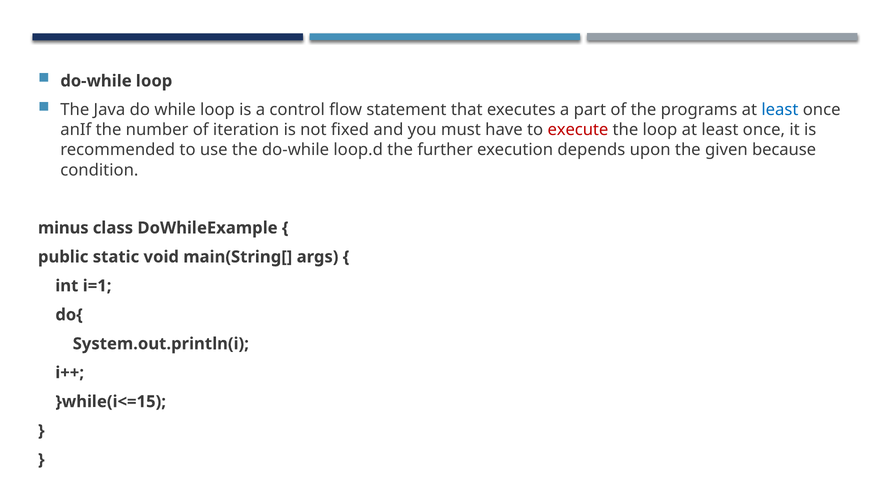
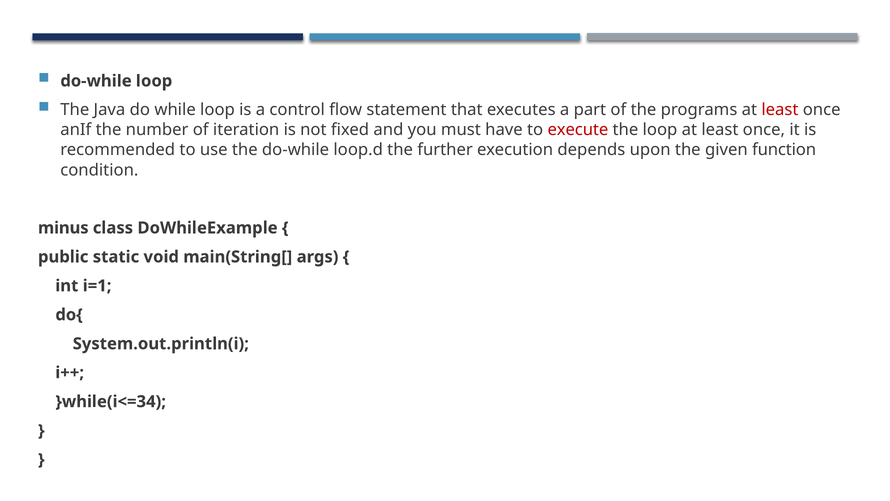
least at (780, 110) colour: blue -> red
because: because -> function
}while(i<=15: }while(i<=15 -> }while(i<=34
